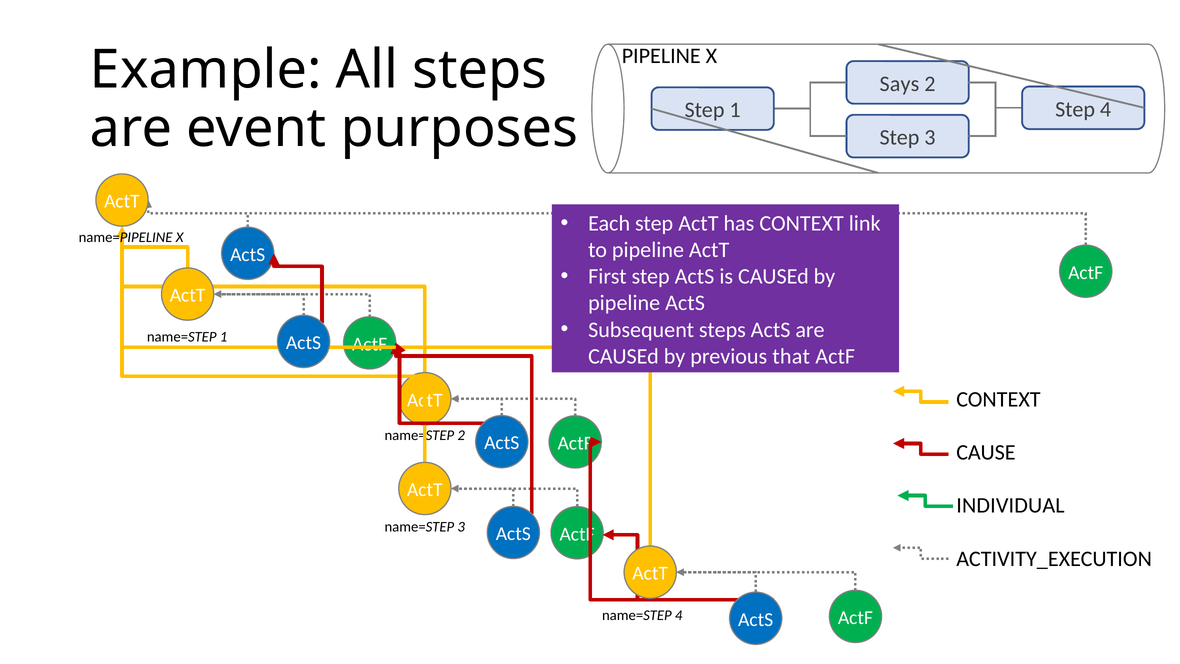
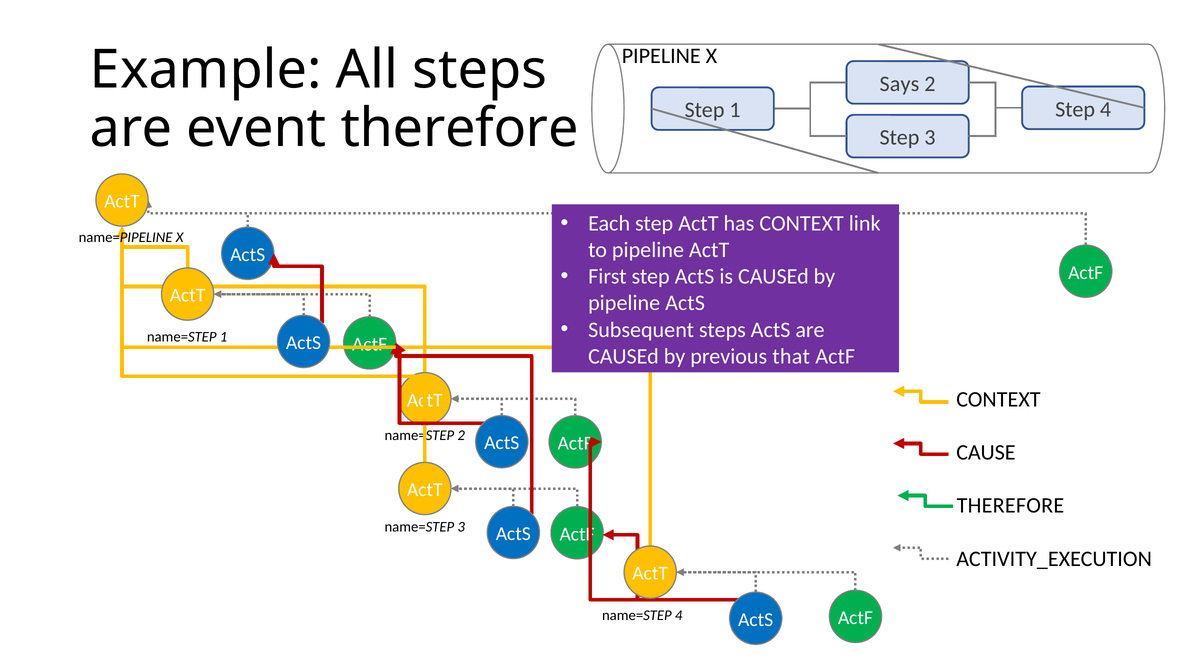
event purposes: purposes -> therefore
INDIVIDUAL at (1010, 505): INDIVIDUAL -> THEREFORE
